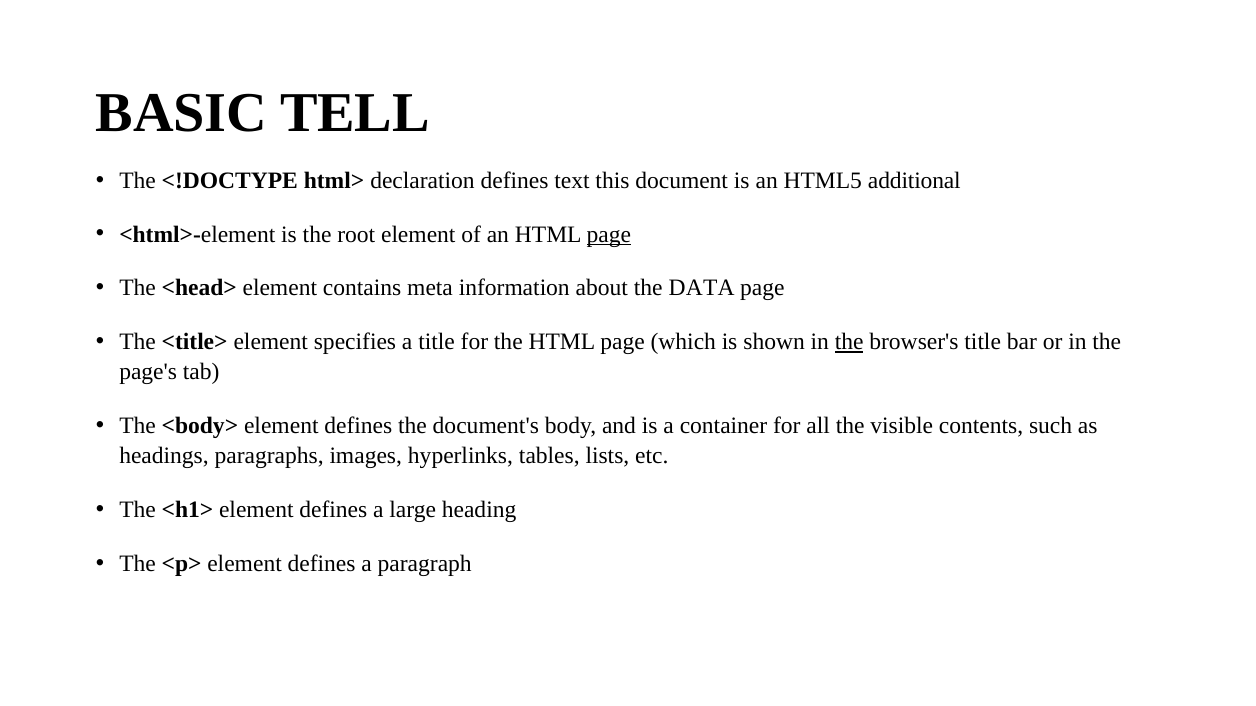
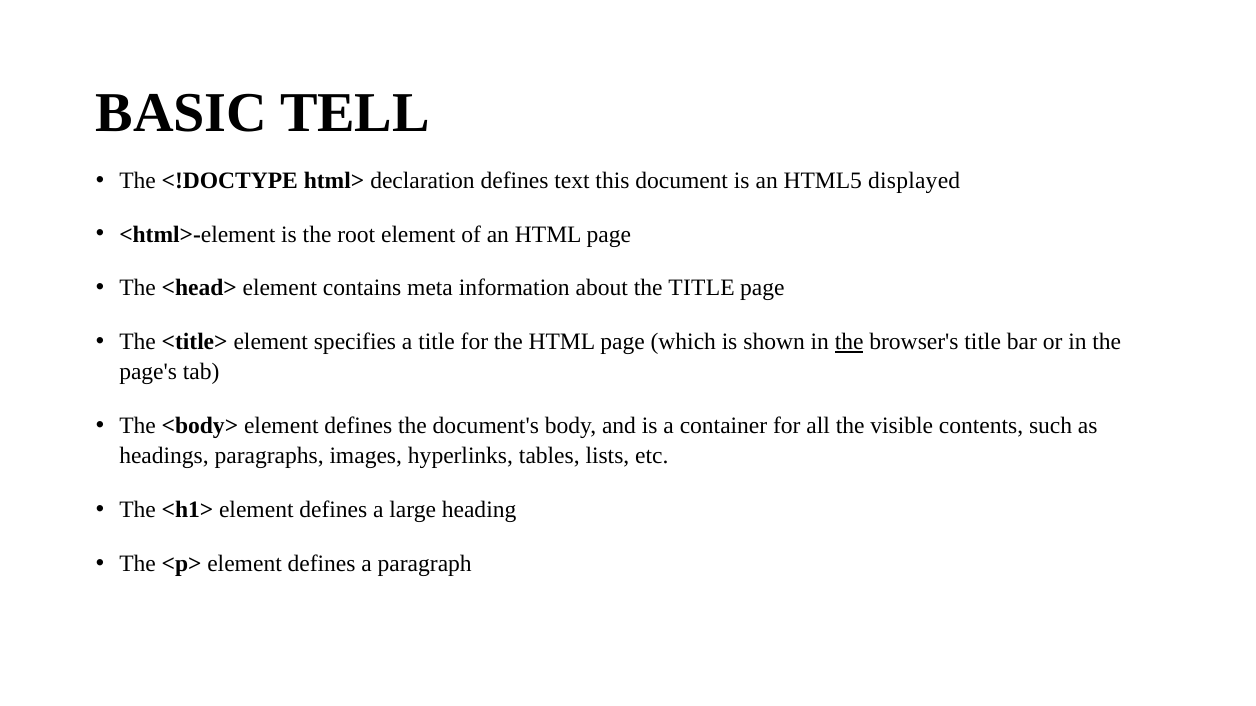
additional: additional -> displayed
page at (609, 235) underline: present -> none
the DATA: DATA -> TITLE
